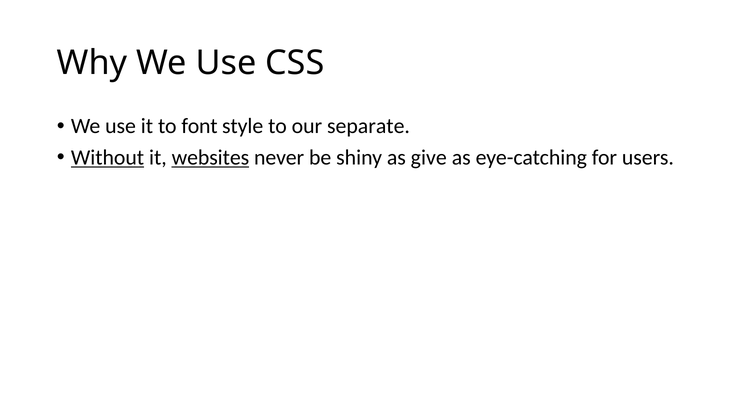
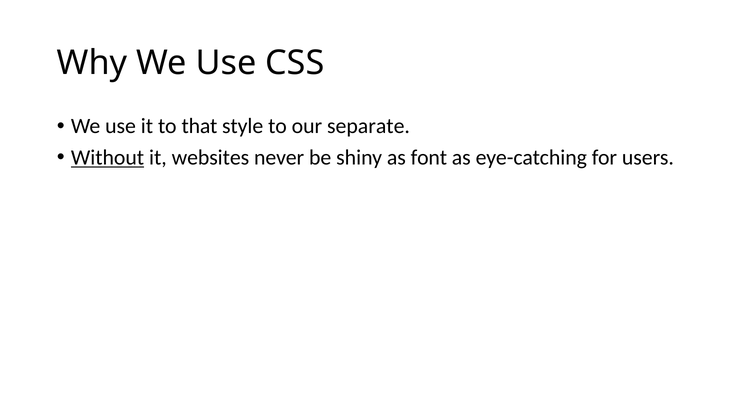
font: font -> that
websites underline: present -> none
give: give -> font
